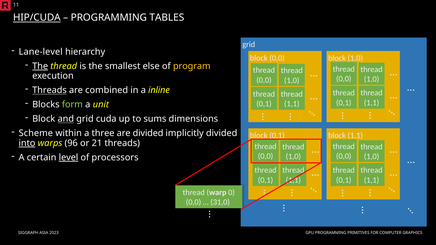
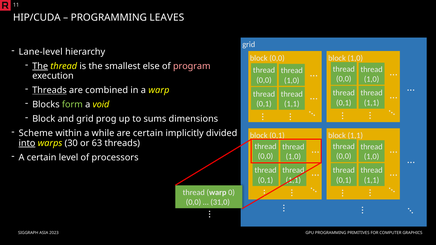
HIP/CUDA underline: present -> none
TABLES: TABLES -> LEAVES
program colour: yellow -> pink
a inline: inline -> warp
unit: unit -> void
and underline: present -> none
cuda: cuda -> prog
three: three -> while
are divided: divided -> certain
96: 96 -> 30
21: 21 -> 63
level underline: present -> none
